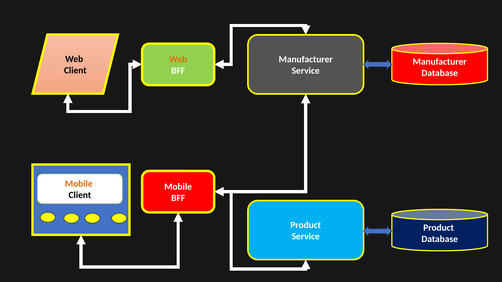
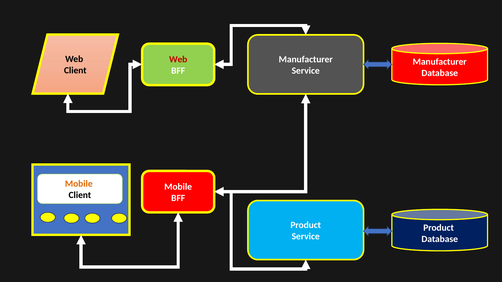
Web at (178, 59) colour: orange -> red
